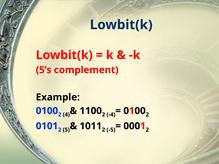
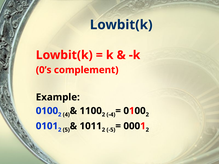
5’s: 5’s -> 0’s
